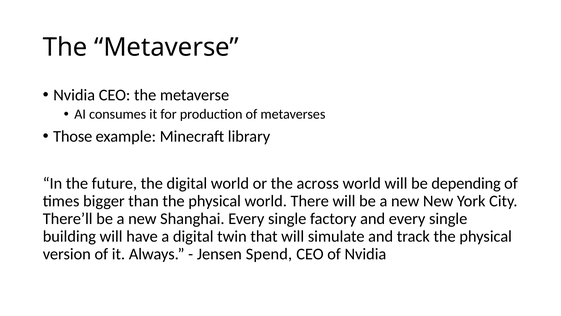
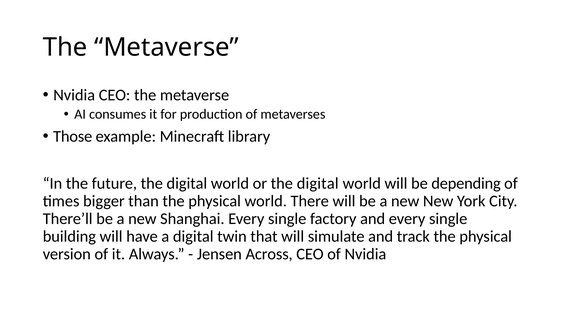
or the across: across -> digital
Spend: Spend -> Across
